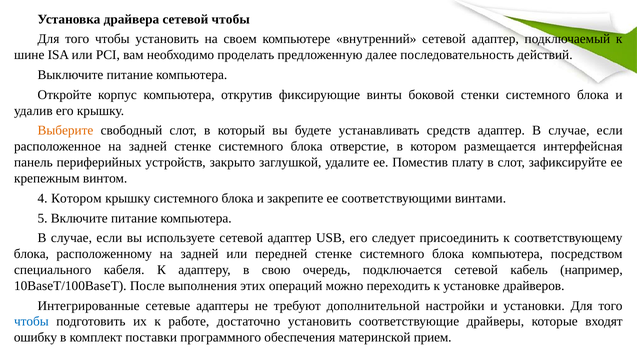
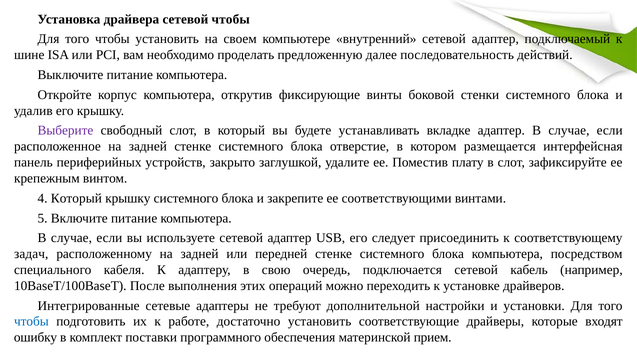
Выберите colour: orange -> purple
средств: средств -> вкладке
4 Котором: Котором -> Который
блока at (31, 254): блока -> задач
